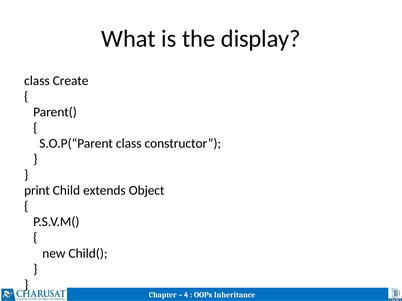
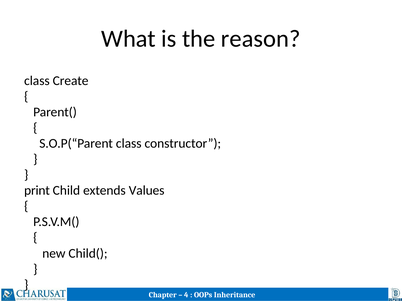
display: display -> reason
Object: Object -> Values
